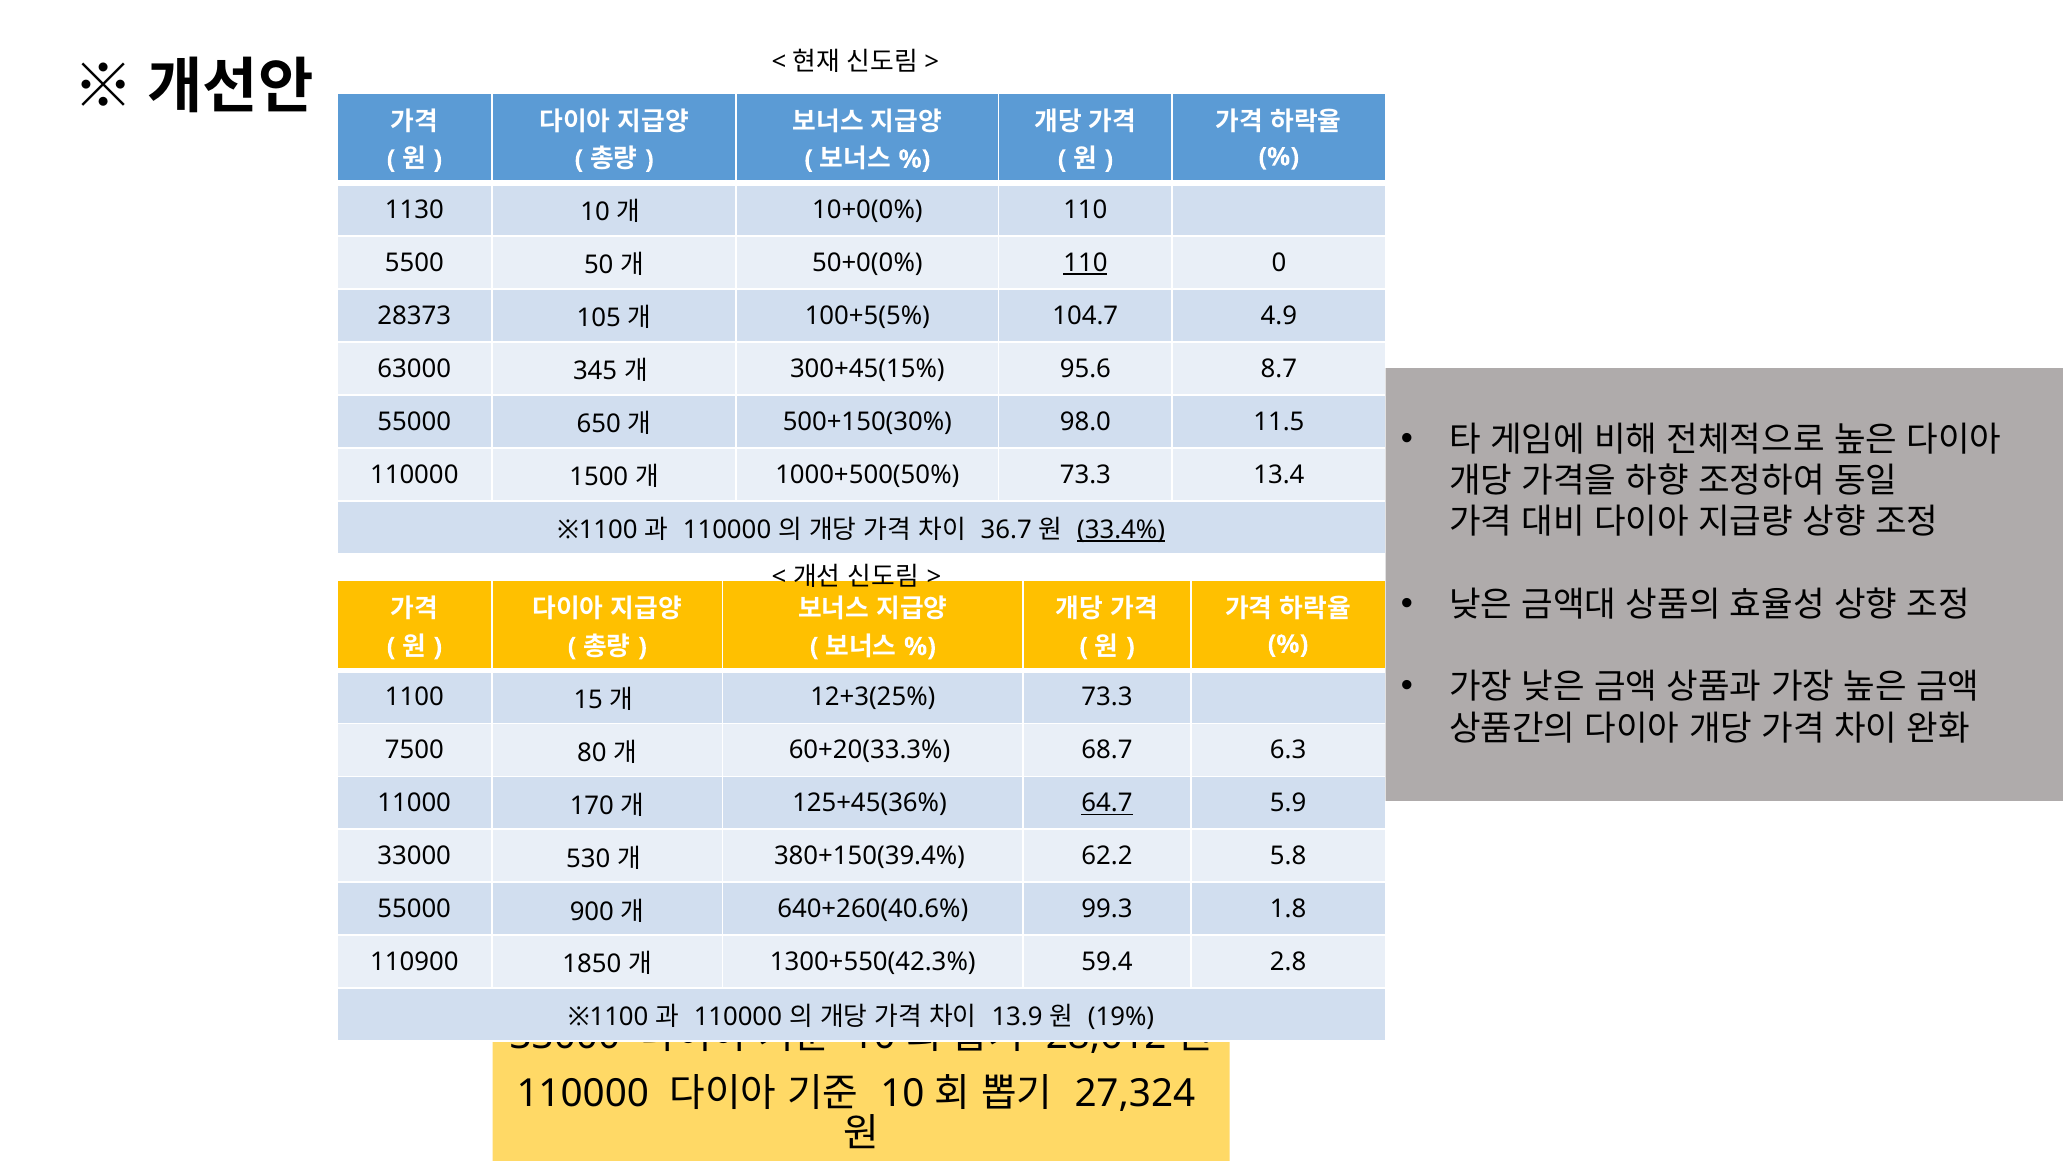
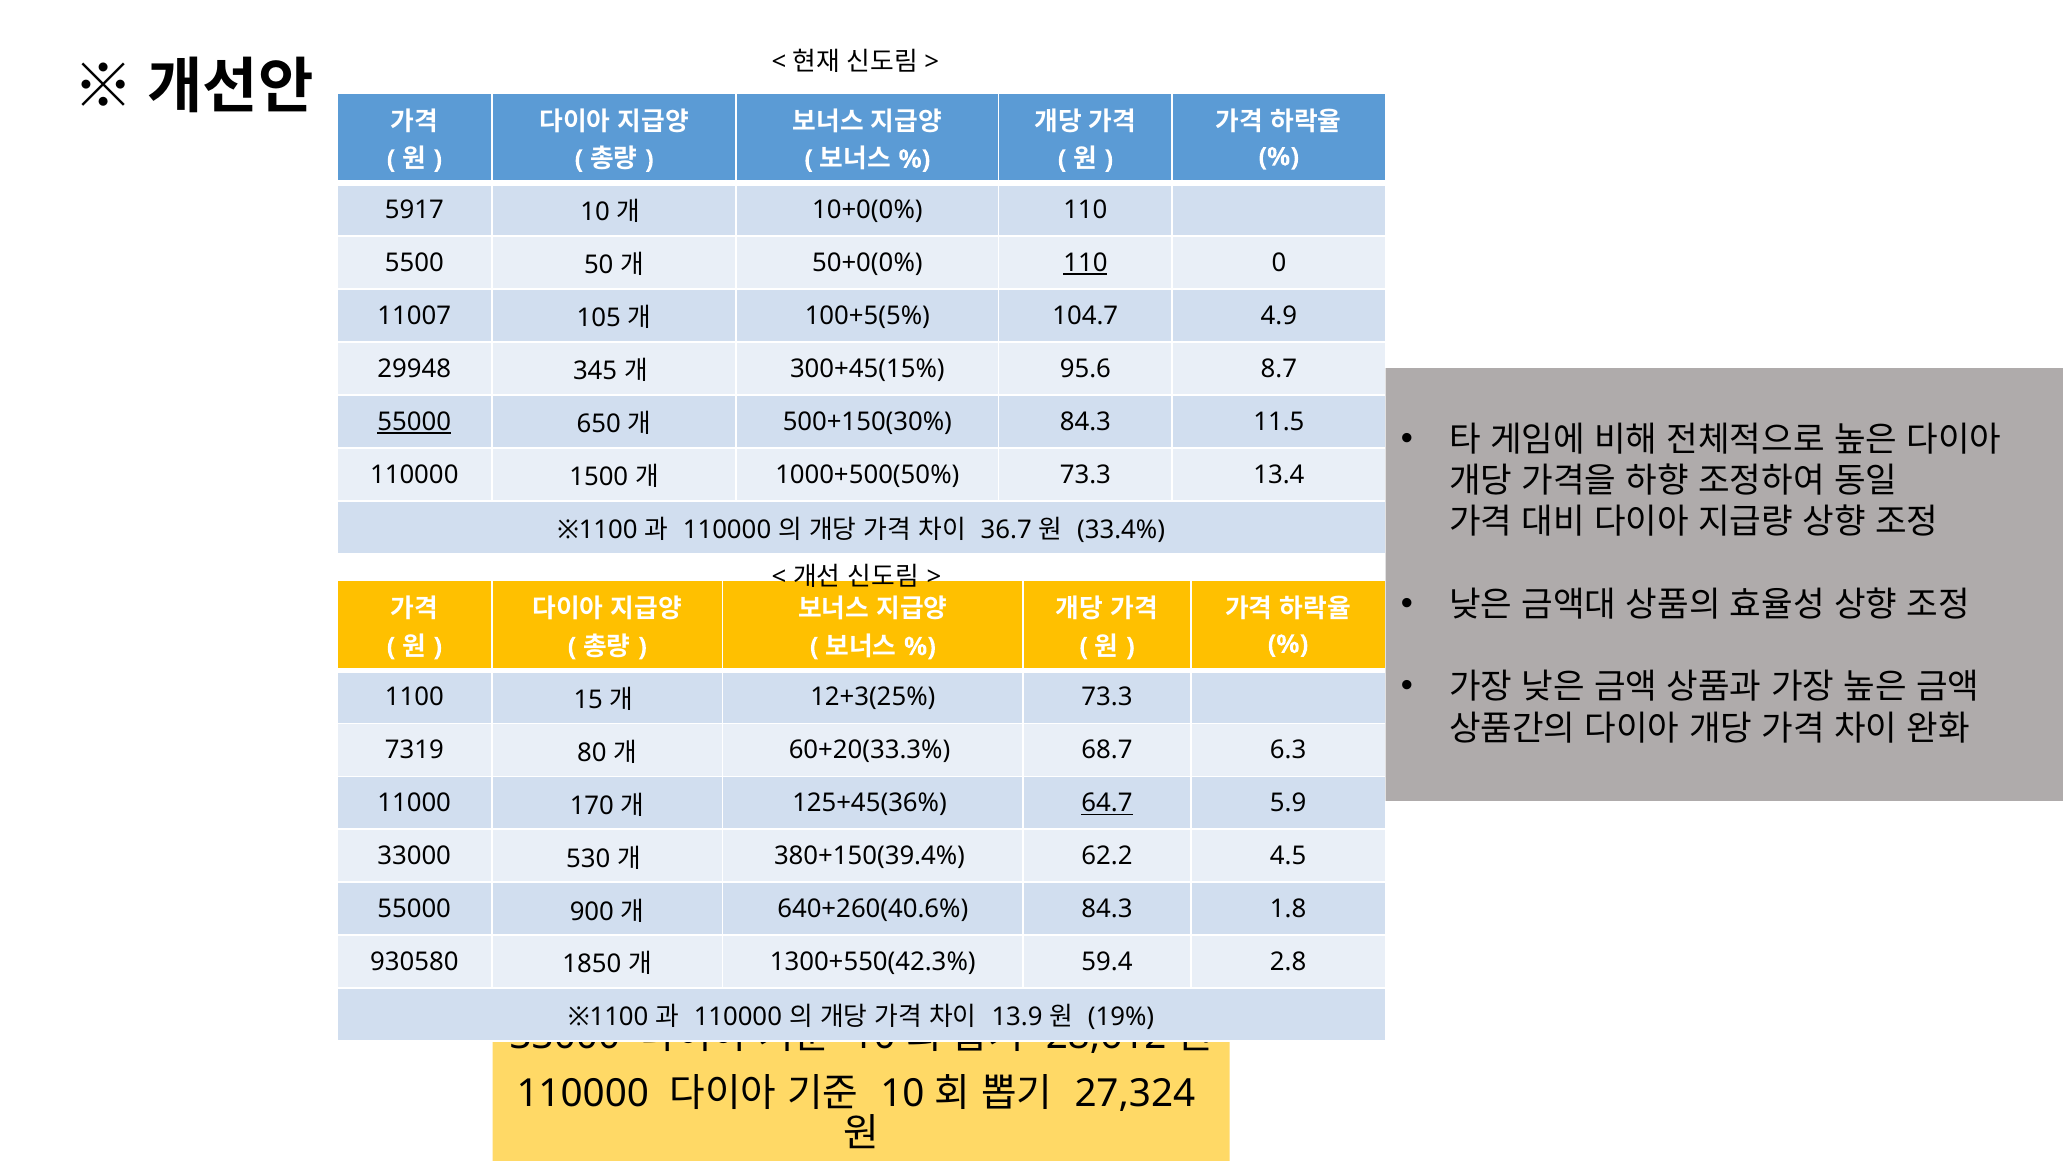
1130: 1130 -> 5917
28373: 28373 -> 11007
63000: 63000 -> 29948
55000 at (414, 422) underline: none -> present
500+150(30% 98.0: 98.0 -> 84.3
33.4% underline: present -> none
7500: 7500 -> 7319
5.8: 5.8 -> 4.5
640+260(40.6% 99.3: 99.3 -> 84.3
110900: 110900 -> 930580
